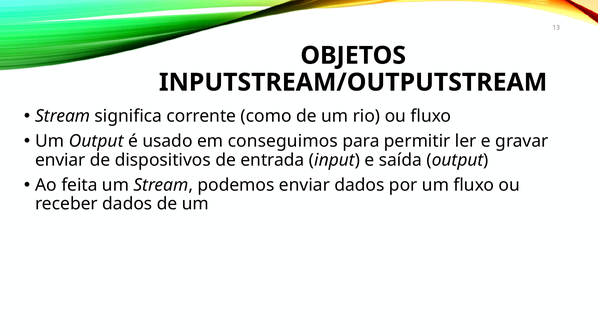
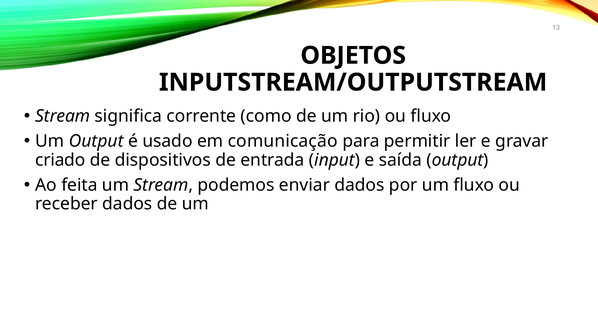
conseguimos: conseguimos -> comunicação
enviar at (60, 160): enviar -> criado
